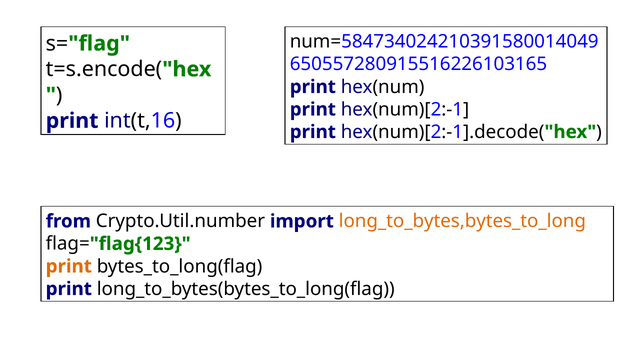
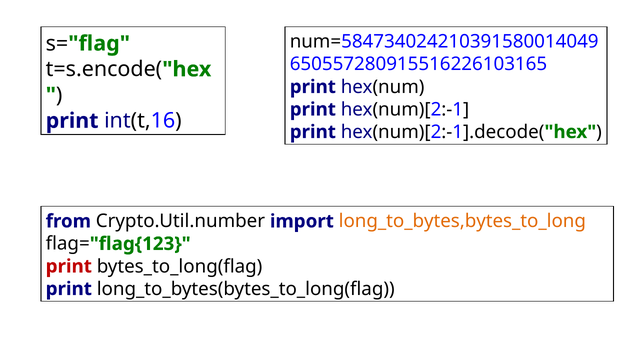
print at (69, 267) colour: orange -> red
